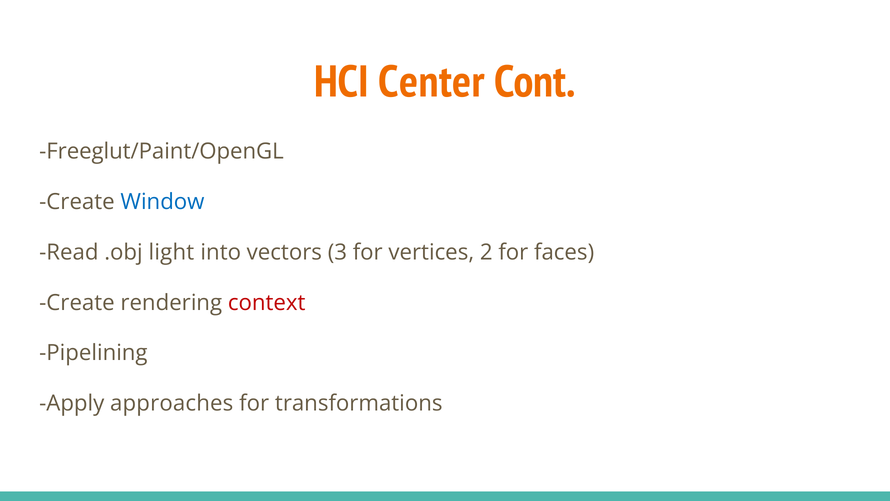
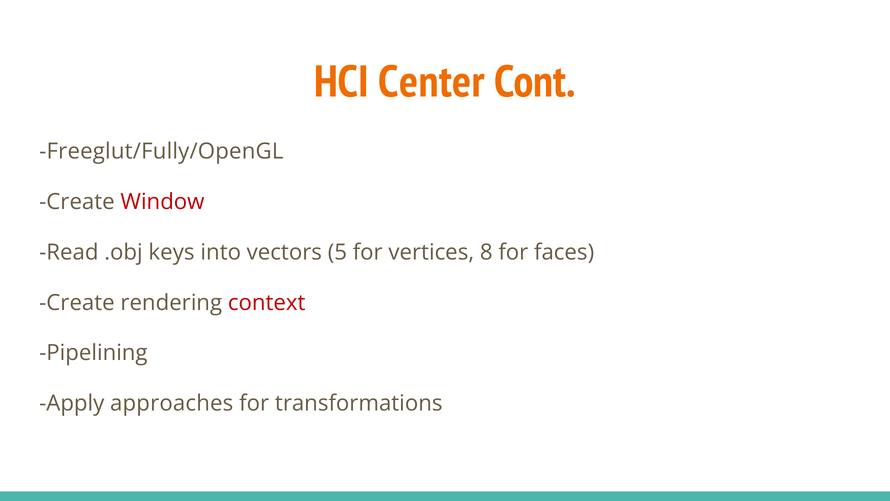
Freeglut/Paint/OpenGL: Freeglut/Paint/OpenGL -> Freeglut/Fully/OpenGL
Window colour: blue -> red
light: light -> keys
3: 3 -> 5
2: 2 -> 8
